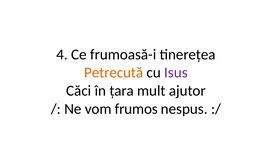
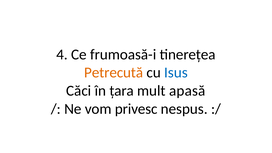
Isus colour: purple -> blue
ajutor: ajutor -> apasă
frumos: frumos -> privesc
